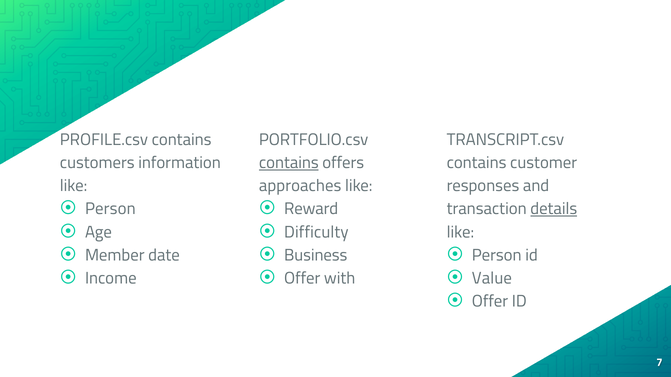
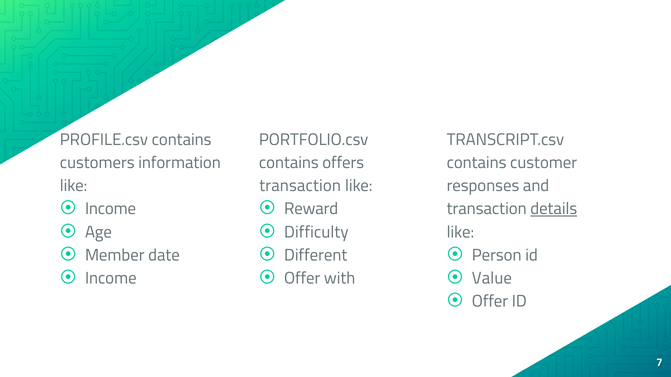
contains at (289, 163) underline: present -> none
approaches at (300, 186): approaches -> transaction
Person at (110, 209): Person -> Income
Business: Business -> Different
